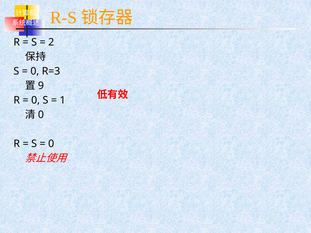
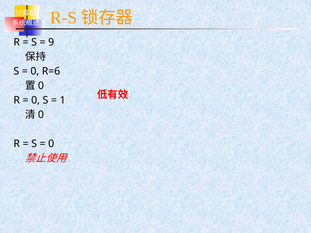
2: 2 -> 9
R=3: R=3 -> R=6
9 at (41, 86): 9 -> 0
